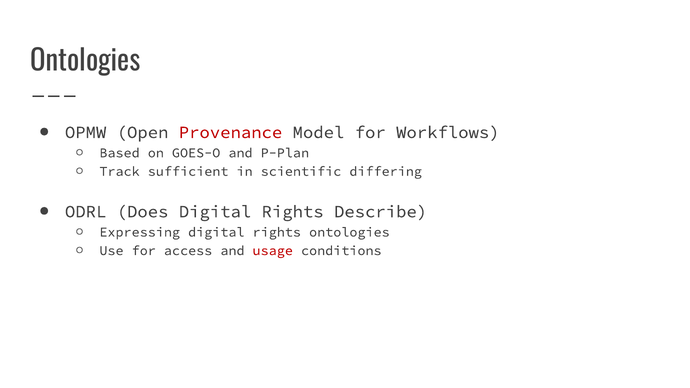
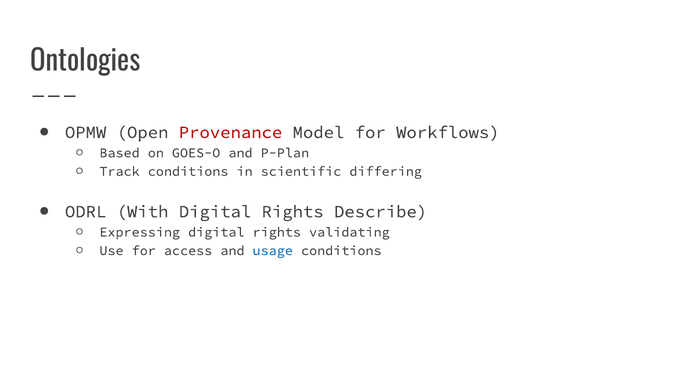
Track sufficient: sufficient -> conditions
Does: Does -> With
rights ontologies: ontologies -> validating
usage colour: red -> blue
